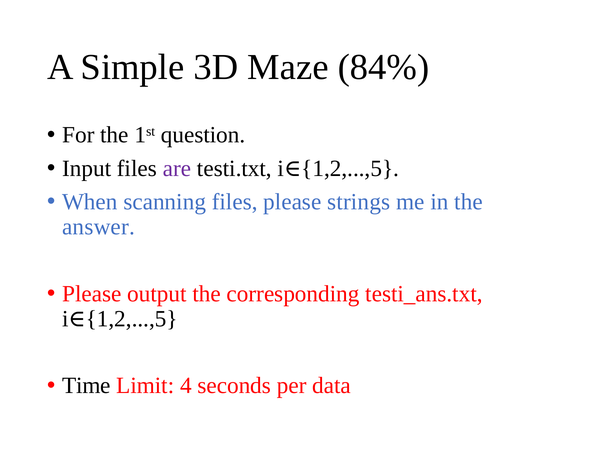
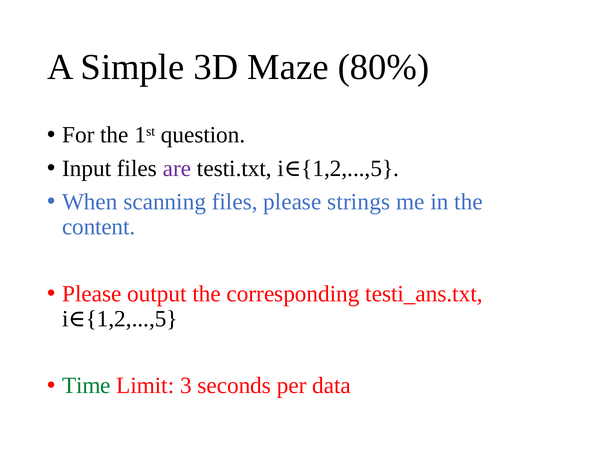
84%: 84% -> 80%
answer: answer -> content
Time colour: black -> green
4: 4 -> 3
